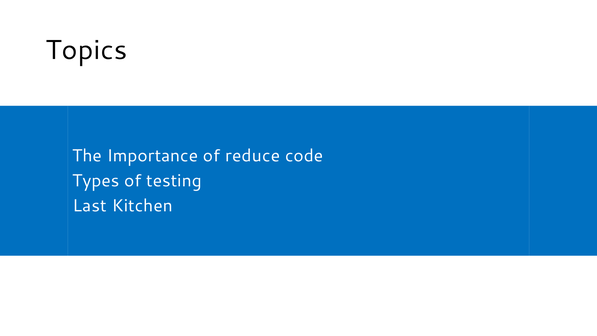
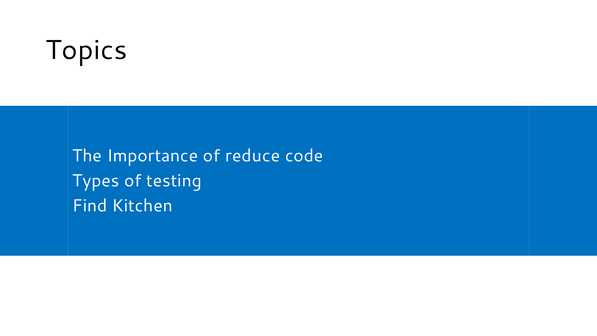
Last: Last -> Find
